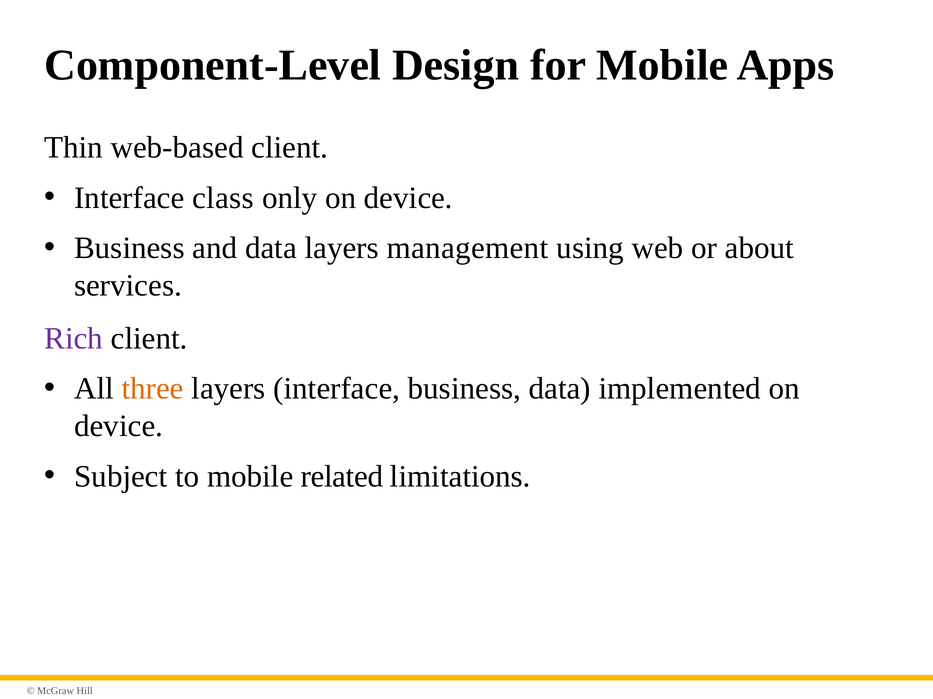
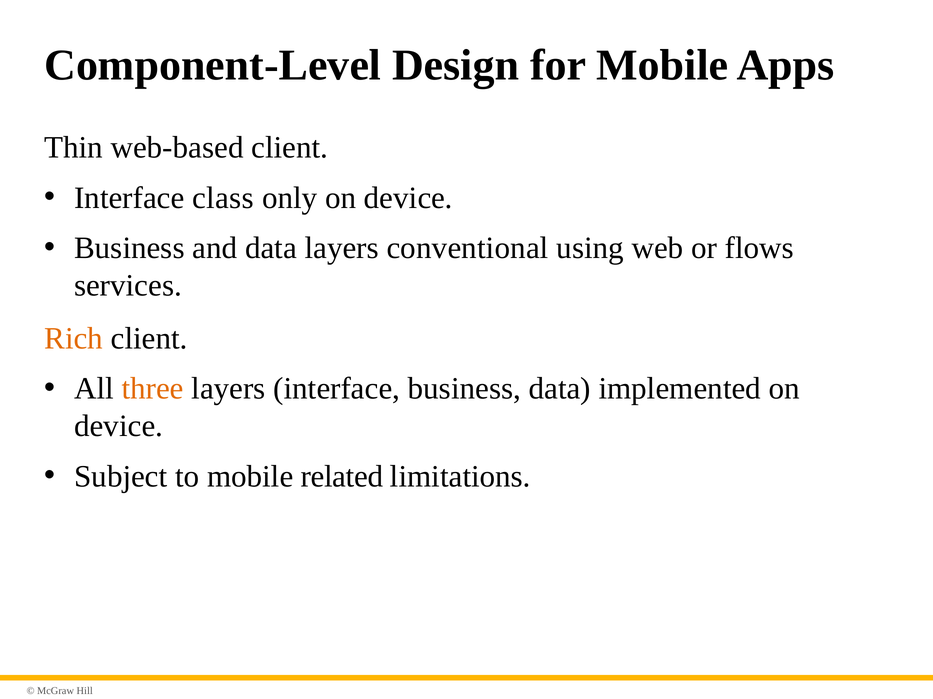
management: management -> conventional
about: about -> flows
Rich colour: purple -> orange
